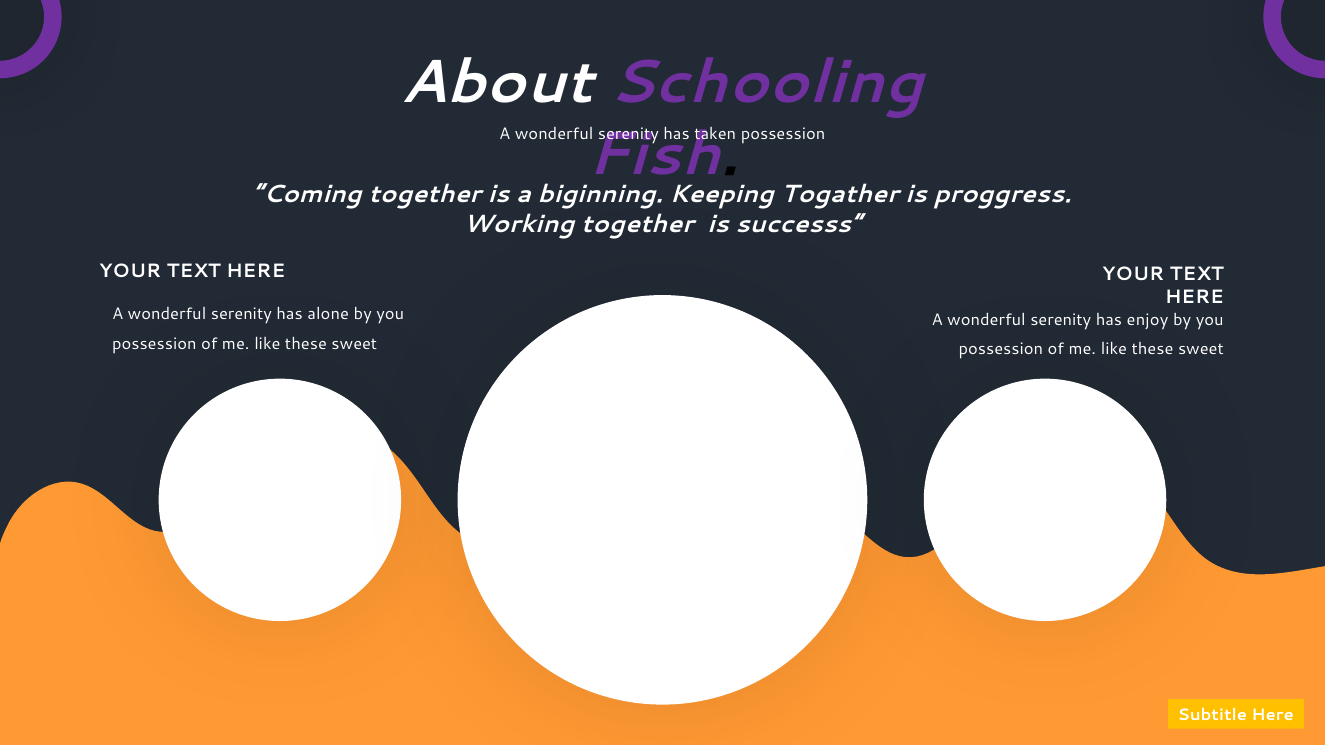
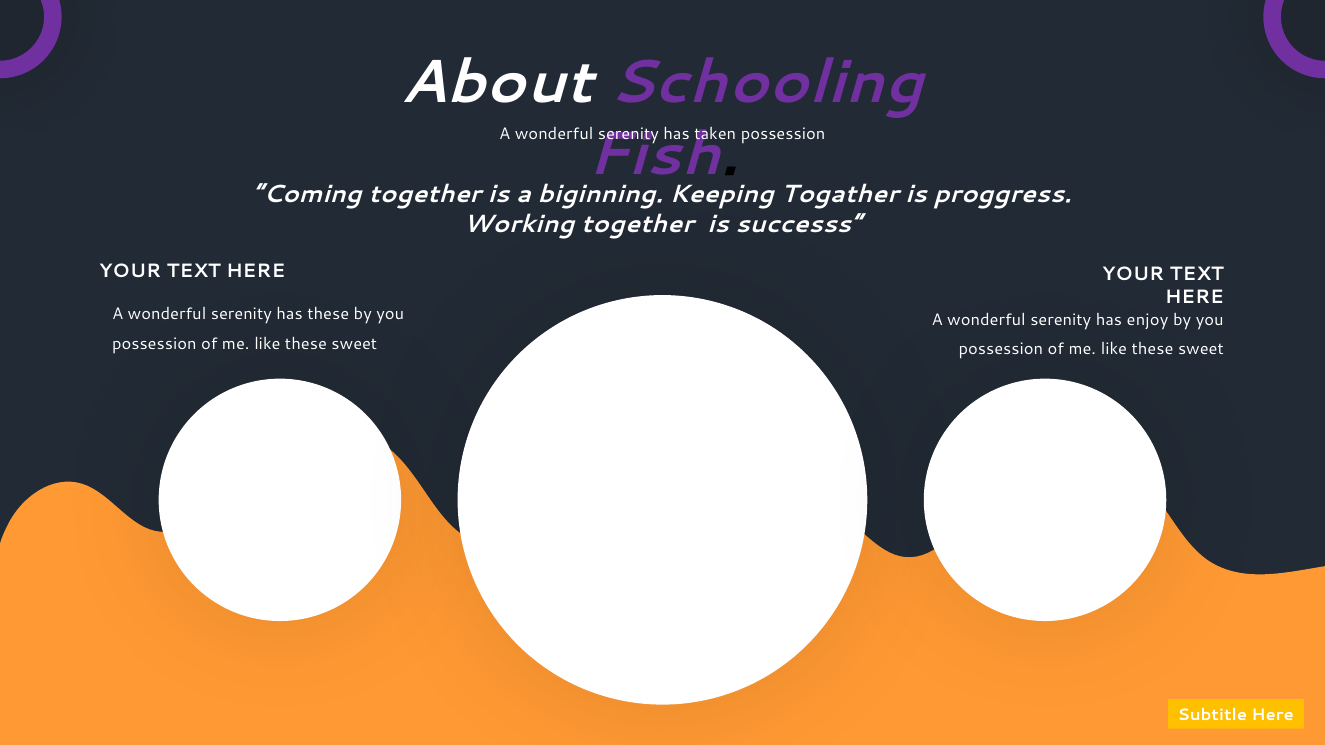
has alone: alone -> these
